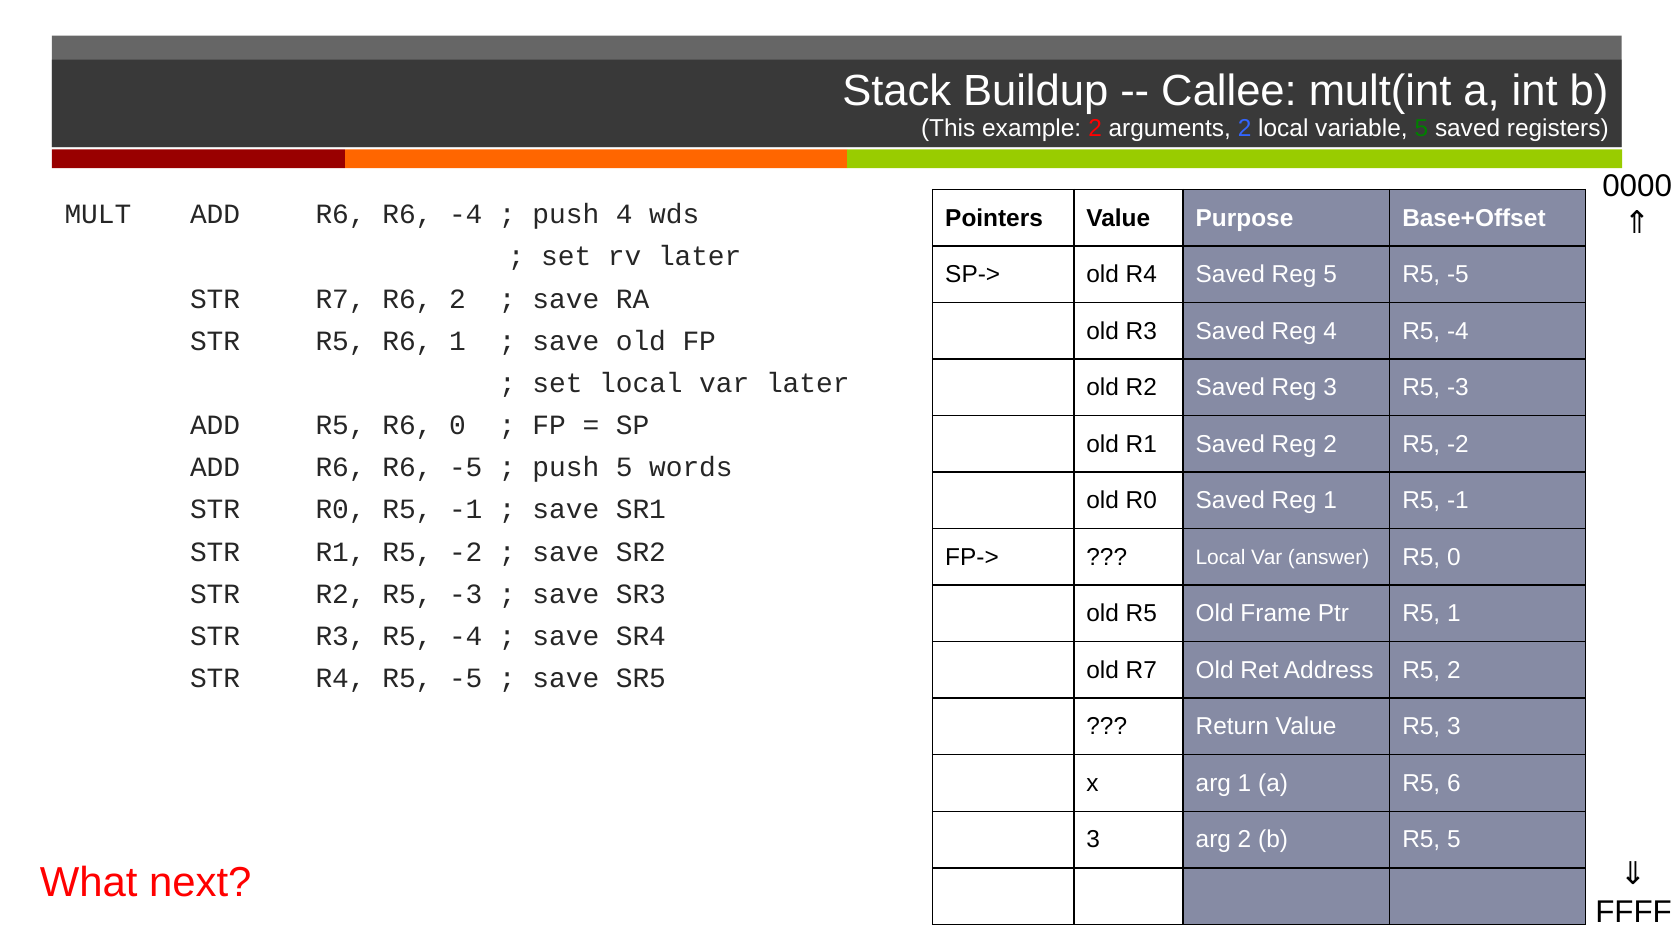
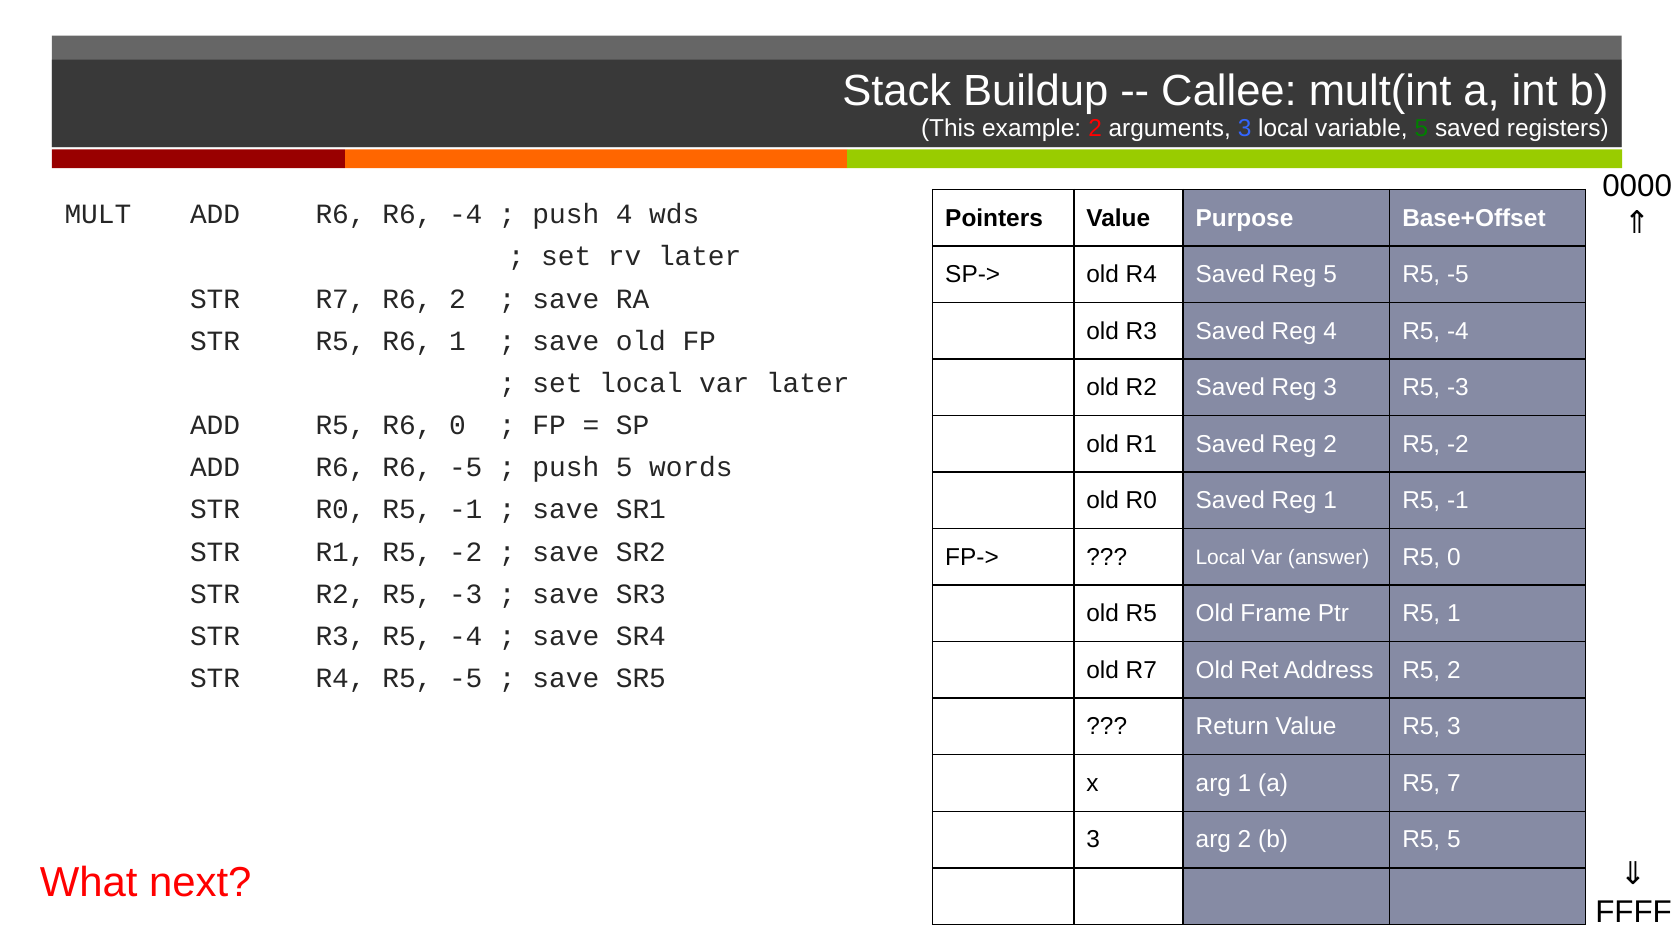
arguments 2: 2 -> 3
6: 6 -> 7
